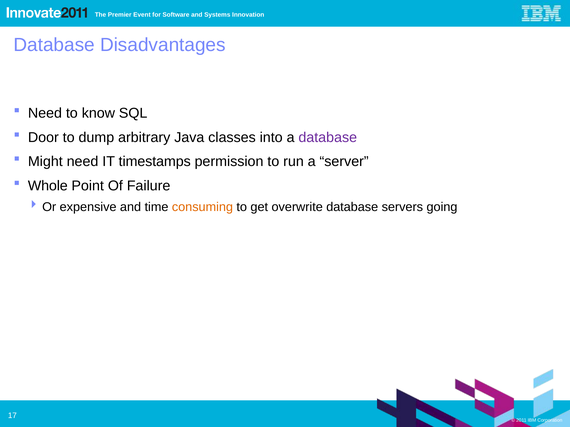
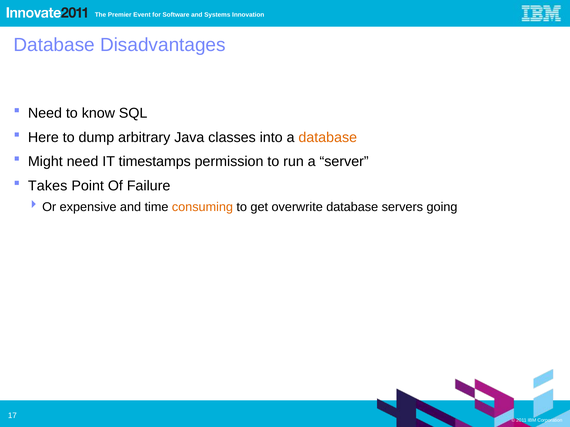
Door: Door -> Here
database at (328, 138) colour: purple -> orange
Whole: Whole -> Takes
